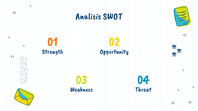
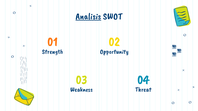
Analisis underline: none -> present
